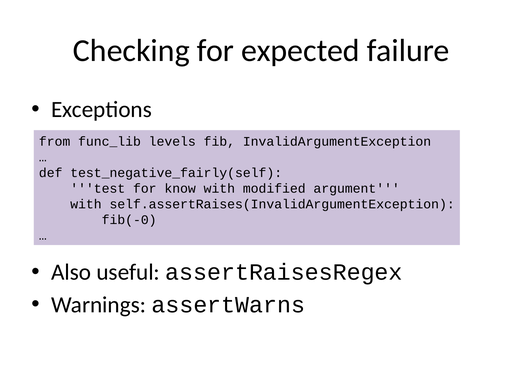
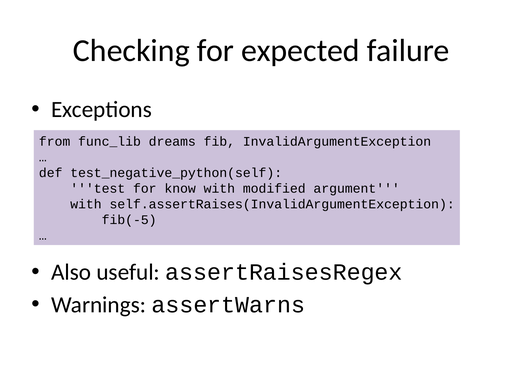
levels: levels -> dreams
test_negative_fairly(self: test_negative_fairly(self -> test_negative_python(self
fib(-0: fib(-0 -> fib(-5
